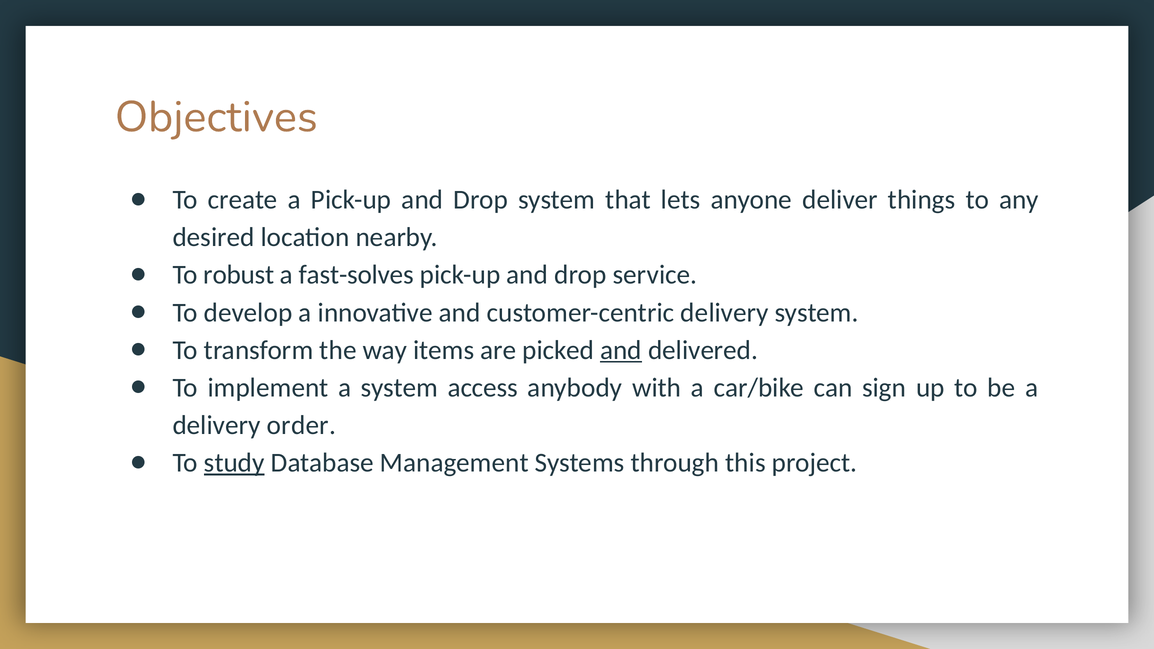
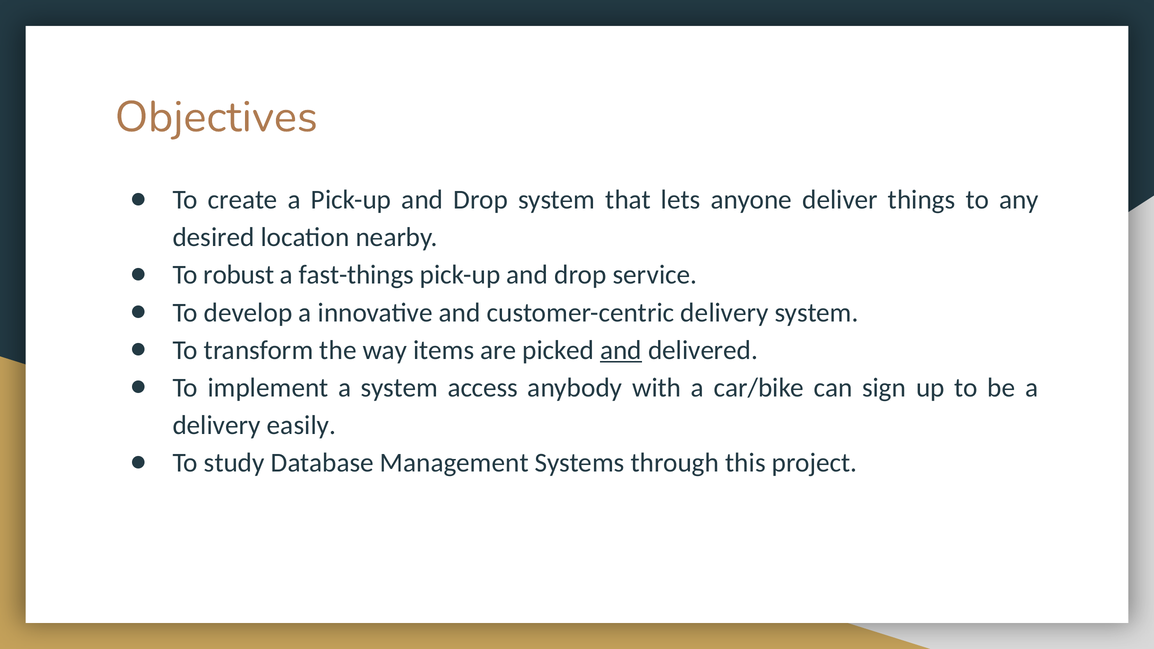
fast-solves: fast-solves -> fast-things
order: order -> easily
study underline: present -> none
